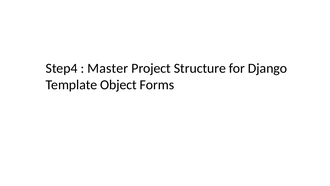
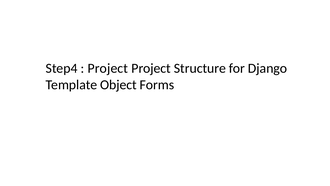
Master at (108, 68): Master -> Project
